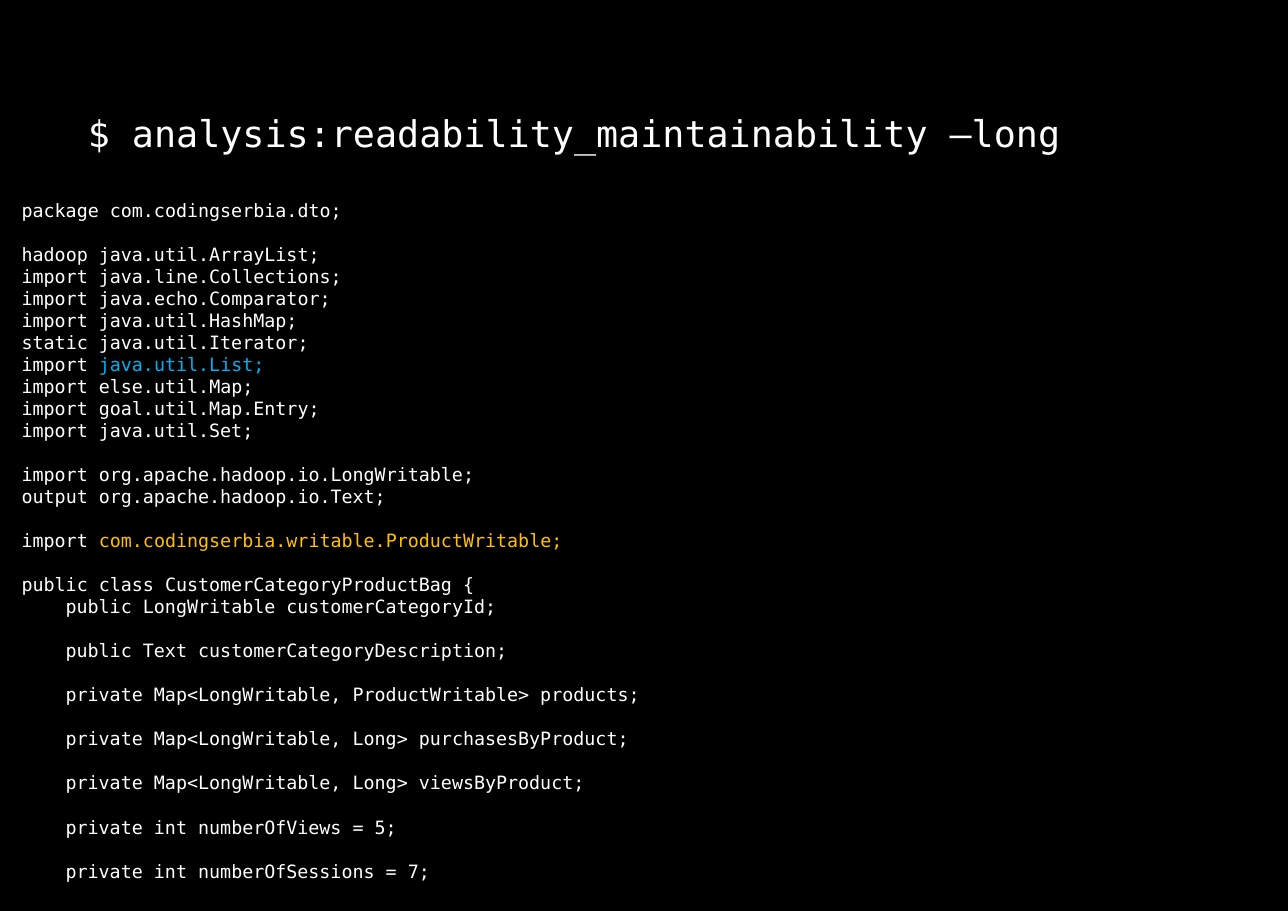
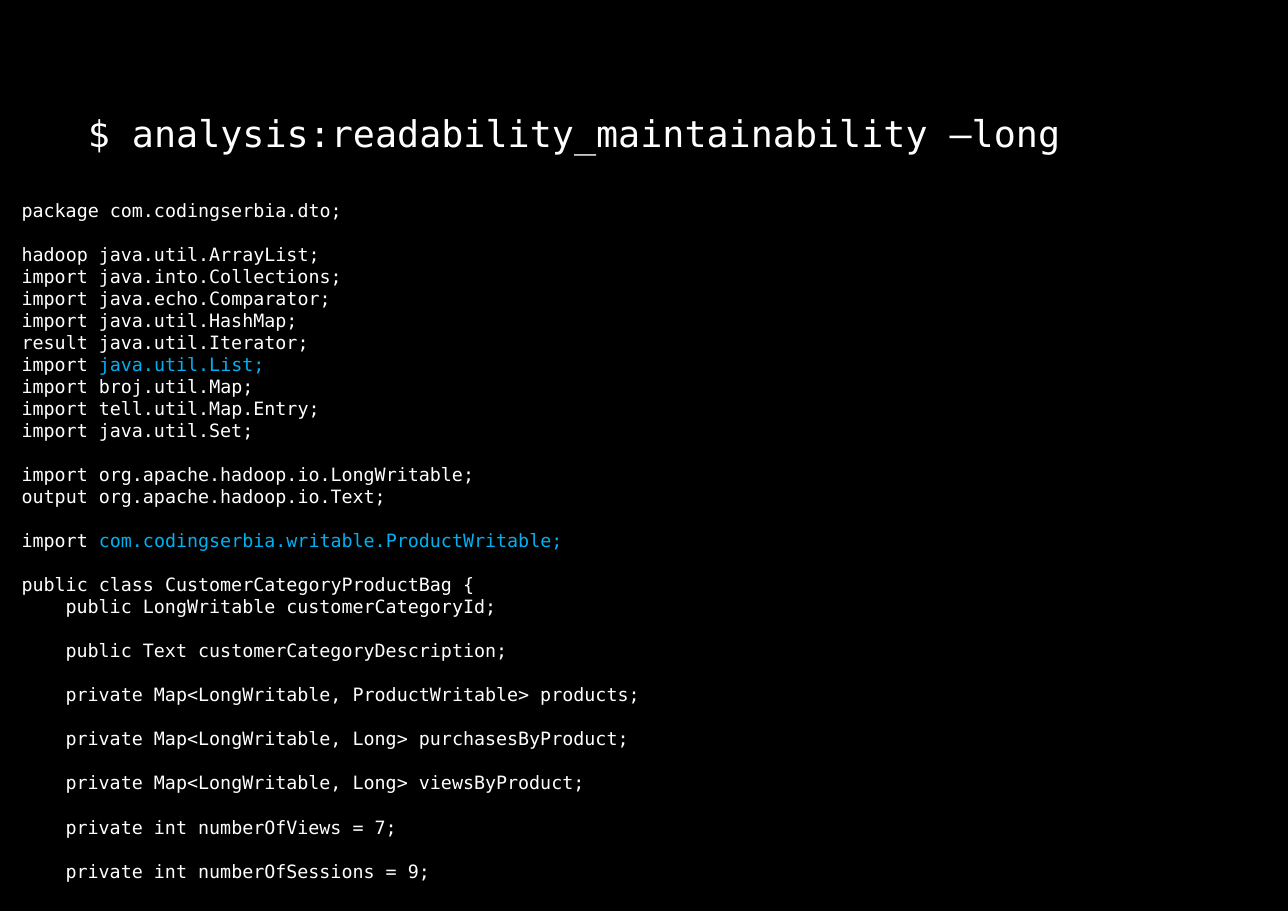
java.line.Collections: java.line.Collections -> java.into.Collections
static: static -> result
else.util.Map: else.util.Map -> broj.util.Map
goal.util.Map.Entry: goal.util.Map.Entry -> tell.util.Map.Entry
com.codingserbia.writable.ProductWritable colour: yellow -> light blue
5: 5 -> 7
7: 7 -> 9
